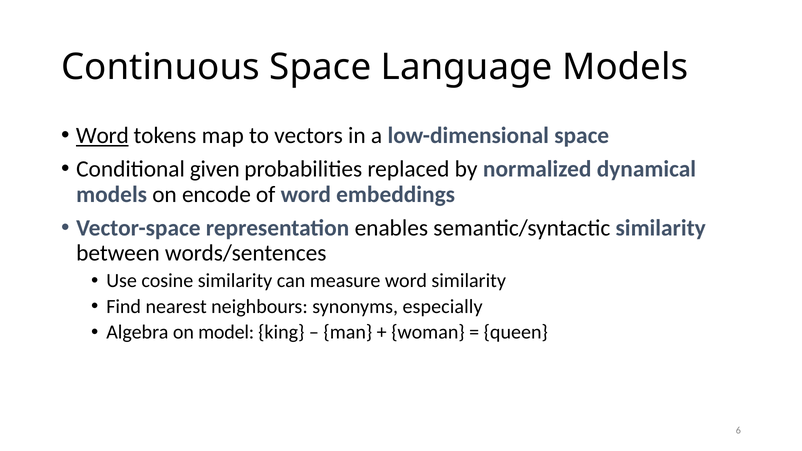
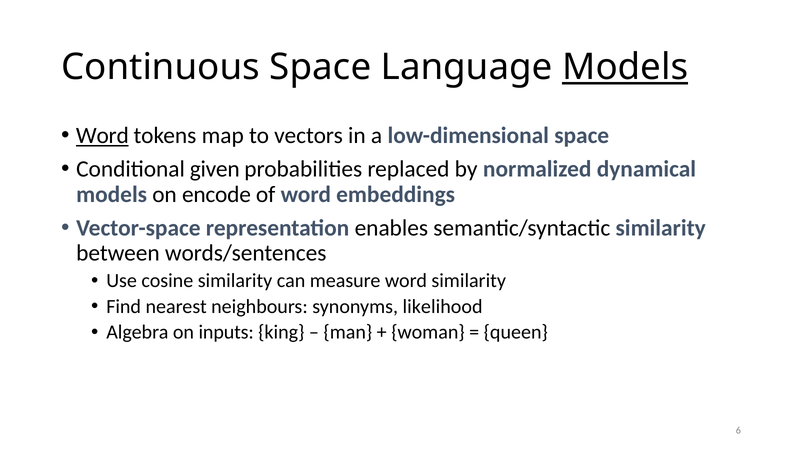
Models at (625, 67) underline: none -> present
especially: especially -> likelihood
model: model -> inputs
